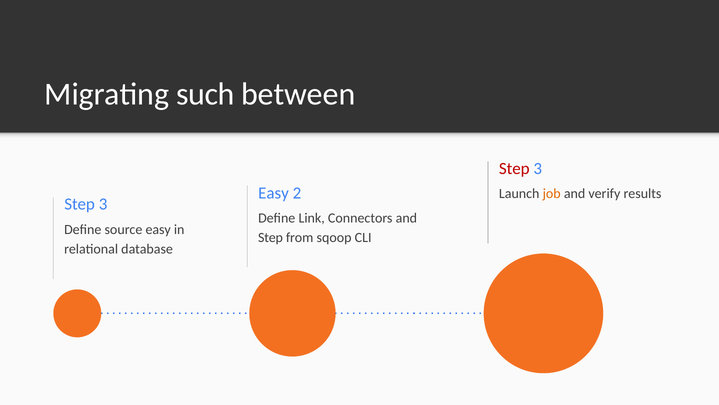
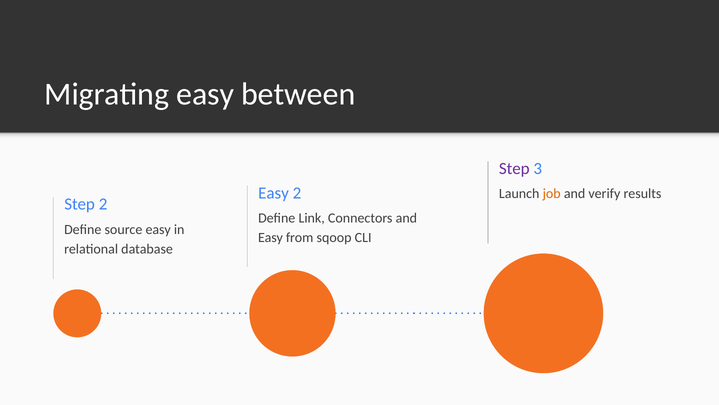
Migrating such: such -> easy
Step at (514, 168) colour: red -> purple
3 at (103, 204): 3 -> 2
Step at (270, 237): Step -> Easy
